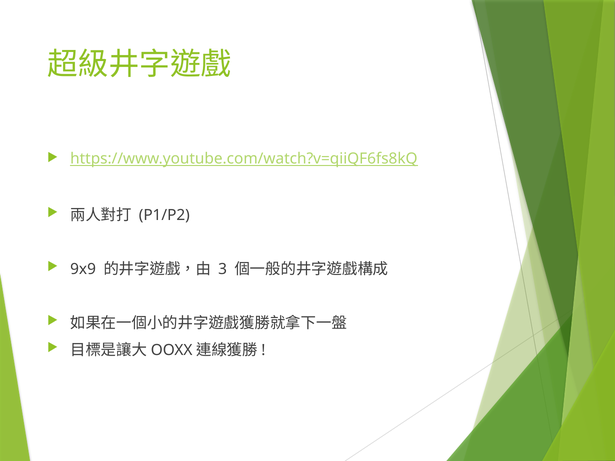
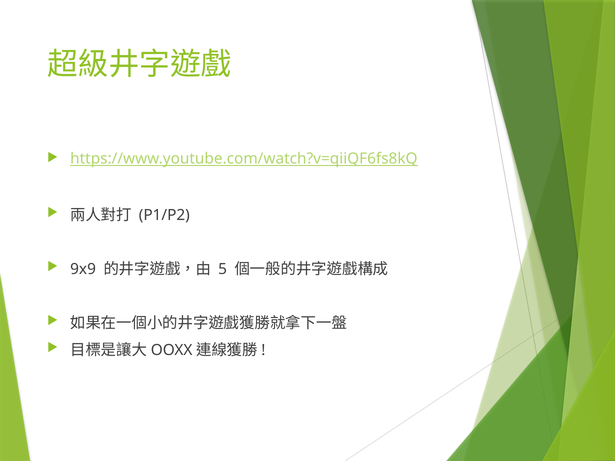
3: 3 -> 5
